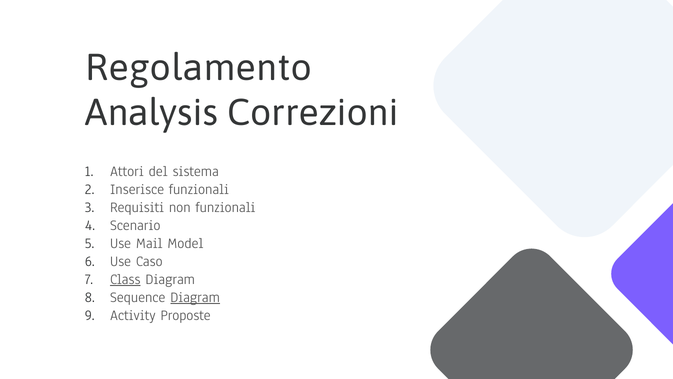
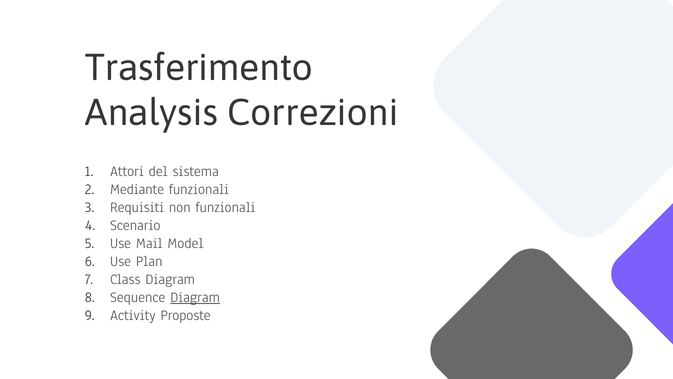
Regolamento: Regolamento -> Trasferimento
Inserisce: Inserisce -> Mediante
Caso: Caso -> Plan
Class underline: present -> none
